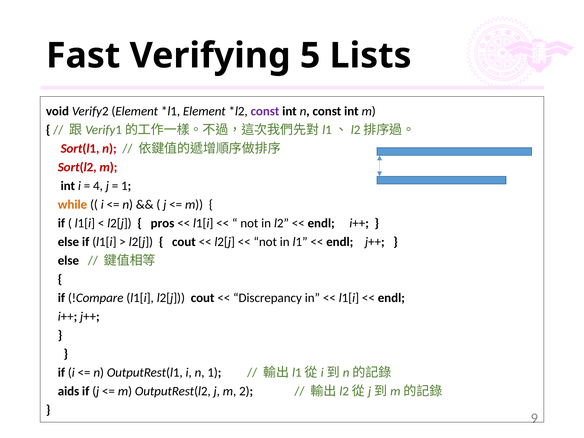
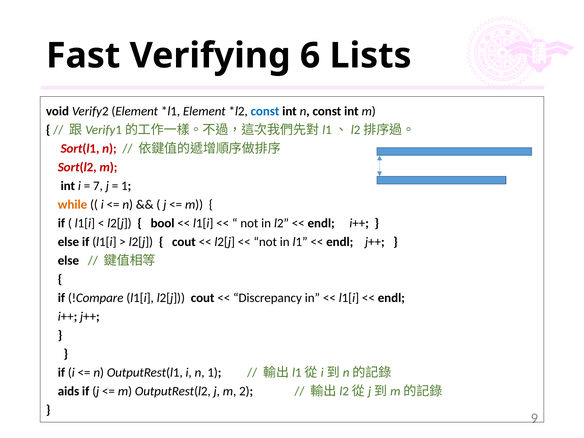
5: 5 -> 6
const at (265, 111) colour: purple -> blue
4: 4 -> 7
pros: pros -> bool
